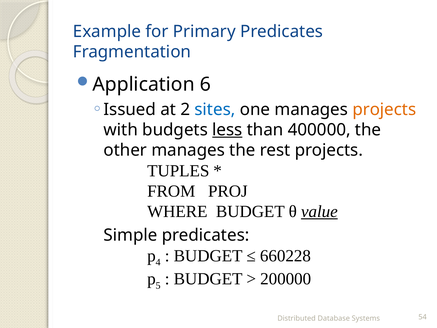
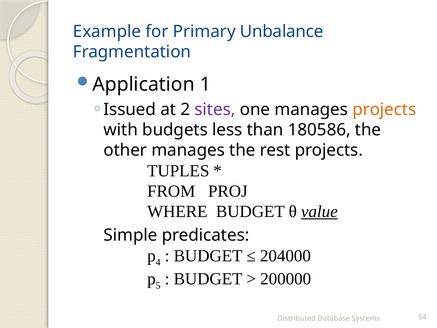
Primary Predicates: Predicates -> Unbalance
6: 6 -> 1
sites colour: blue -> purple
less underline: present -> none
400000: 400000 -> 180586
660228: 660228 -> 204000
